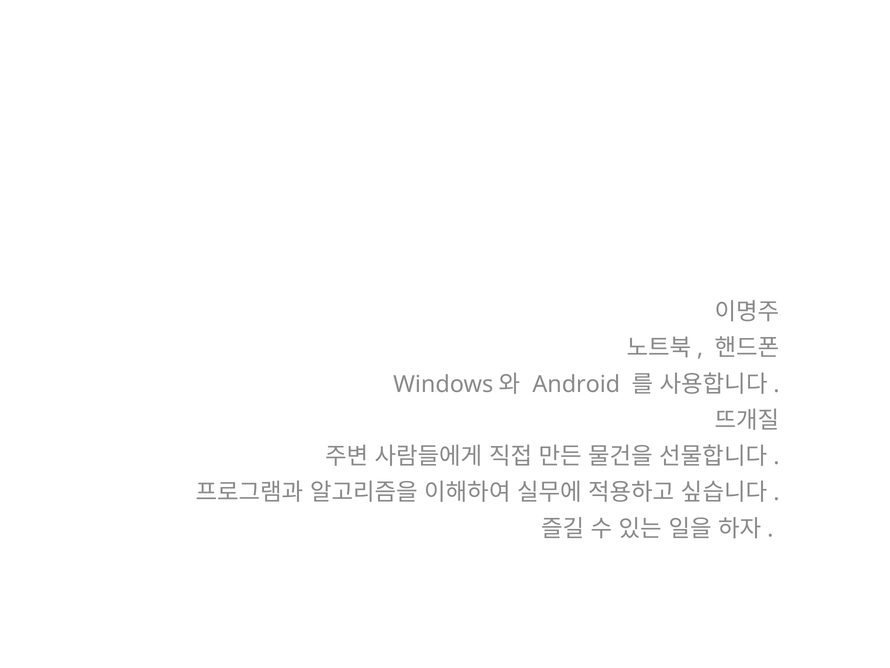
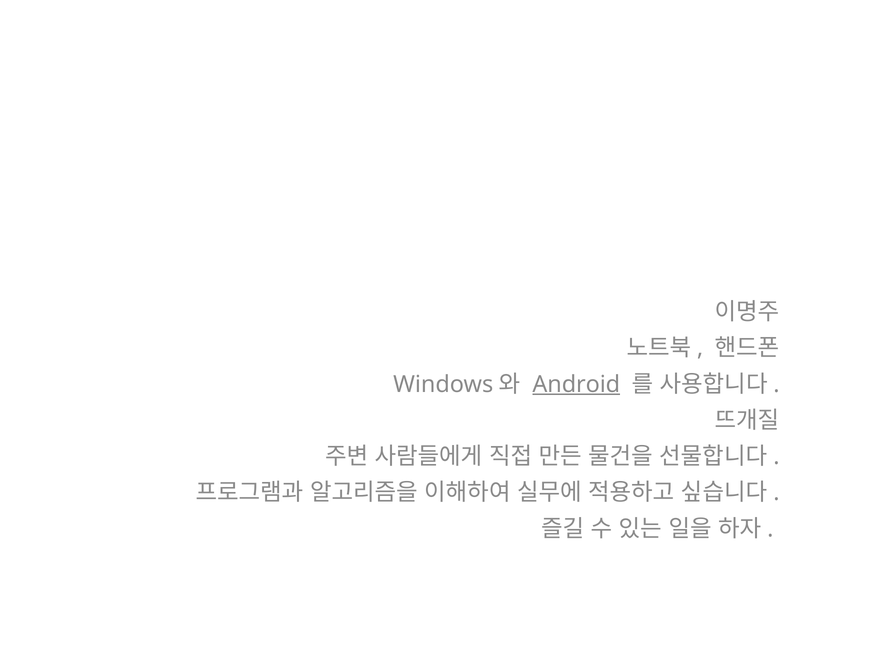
Android underline: none -> present
